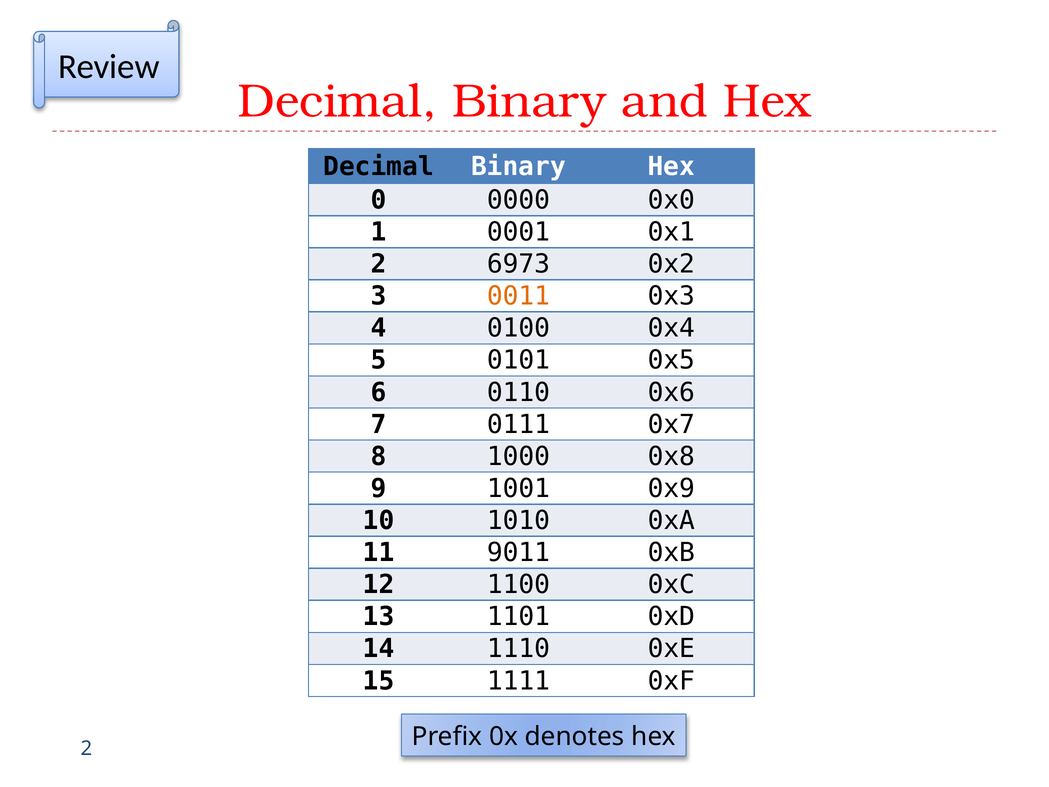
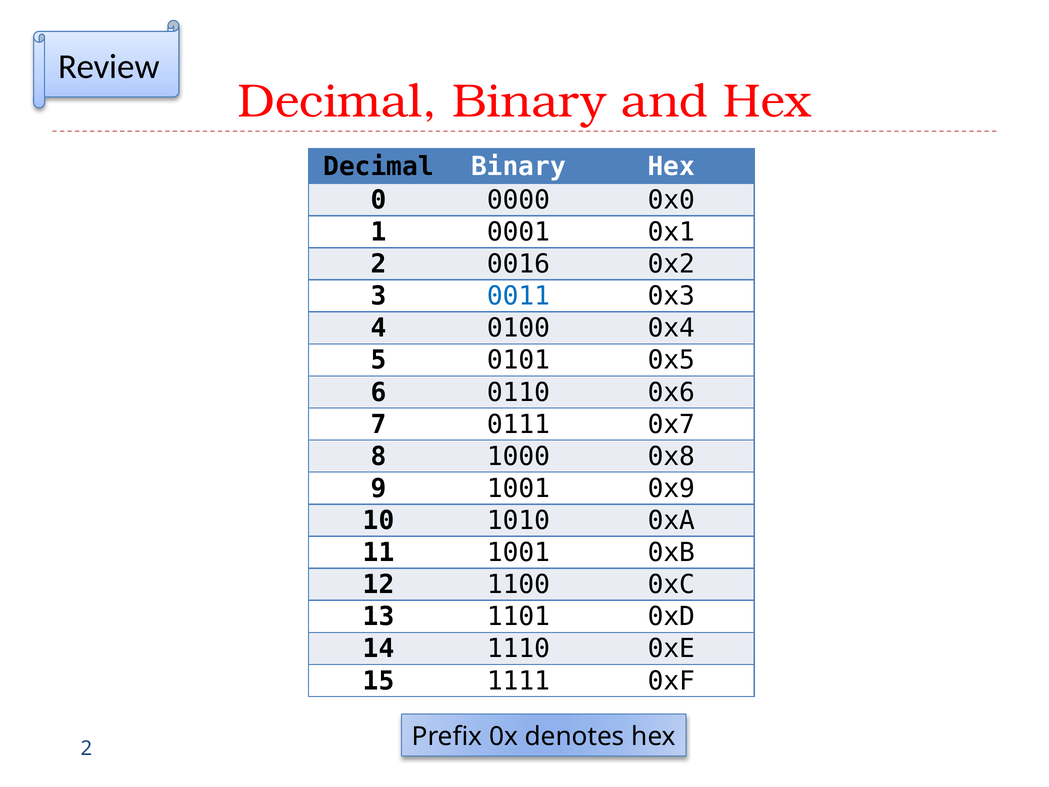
6973: 6973 -> 0016
0011 colour: orange -> blue
11 9011: 9011 -> 1001
